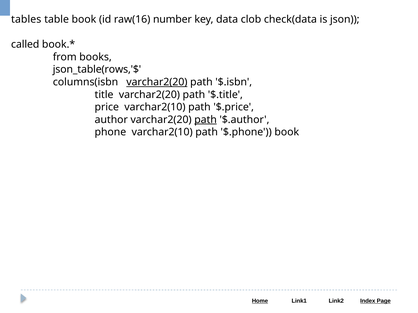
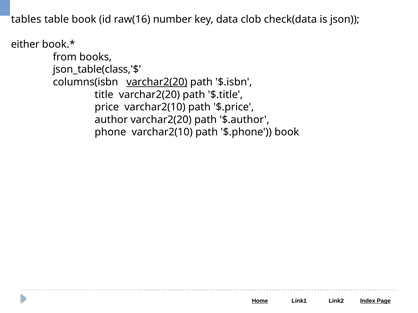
called: called -> either
json_table(rows,'$: json_table(rows,'$ -> json_table(class,'$
path at (206, 120) underline: present -> none
